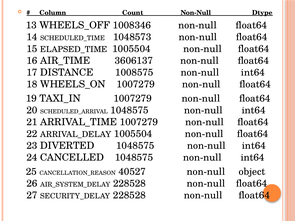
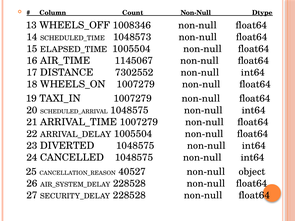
3606137: 3606137 -> 1145067
1008575: 1008575 -> 7302552
